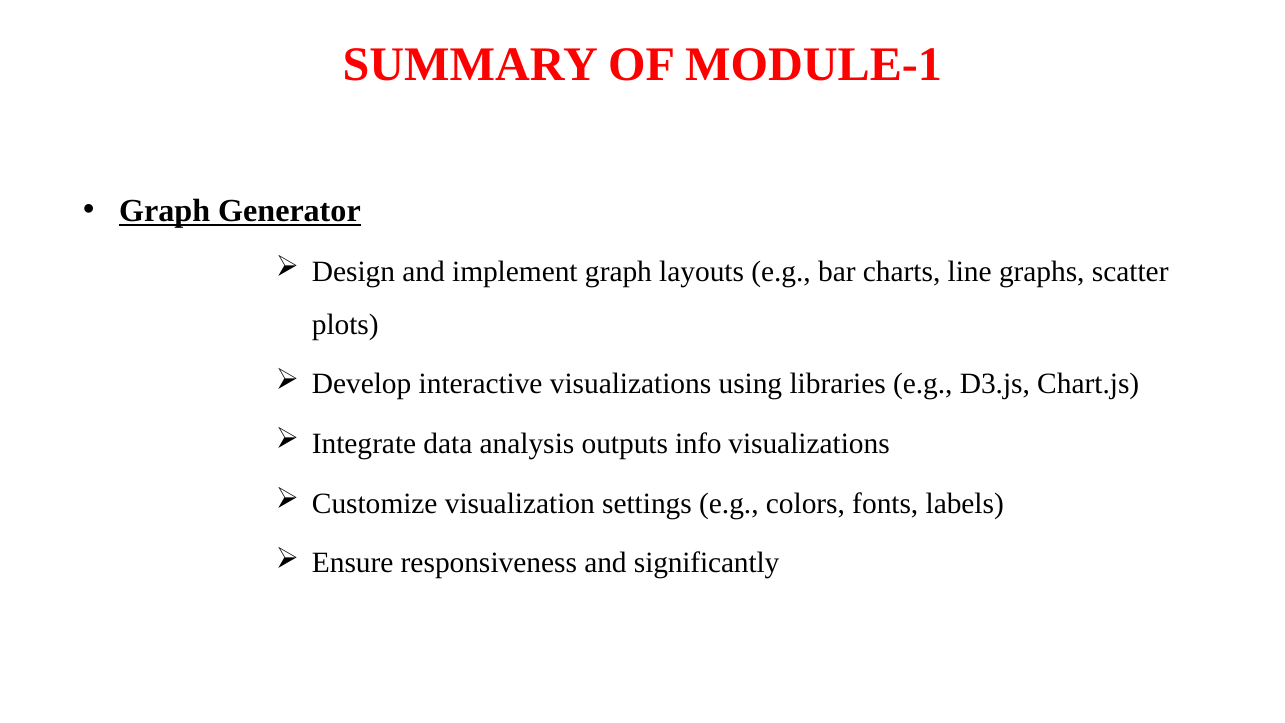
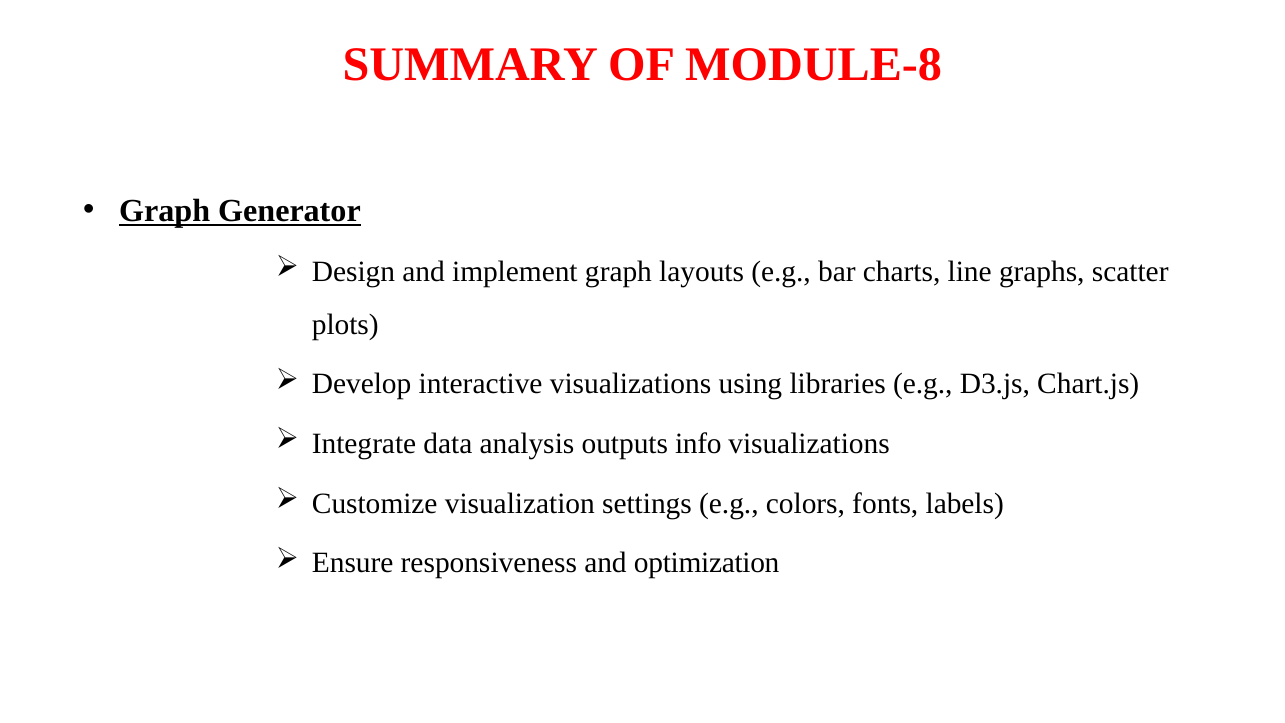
MODULE-1: MODULE-1 -> MODULE-8
significantly: significantly -> optimization
